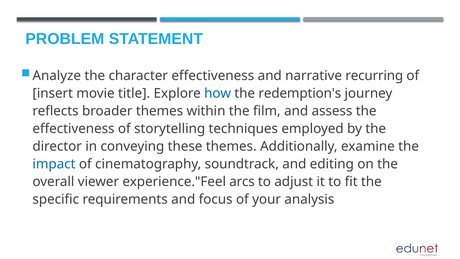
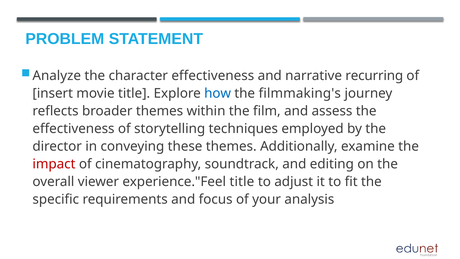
redemption's: redemption's -> filmmaking's
impact colour: blue -> red
experience."Feel arcs: arcs -> title
